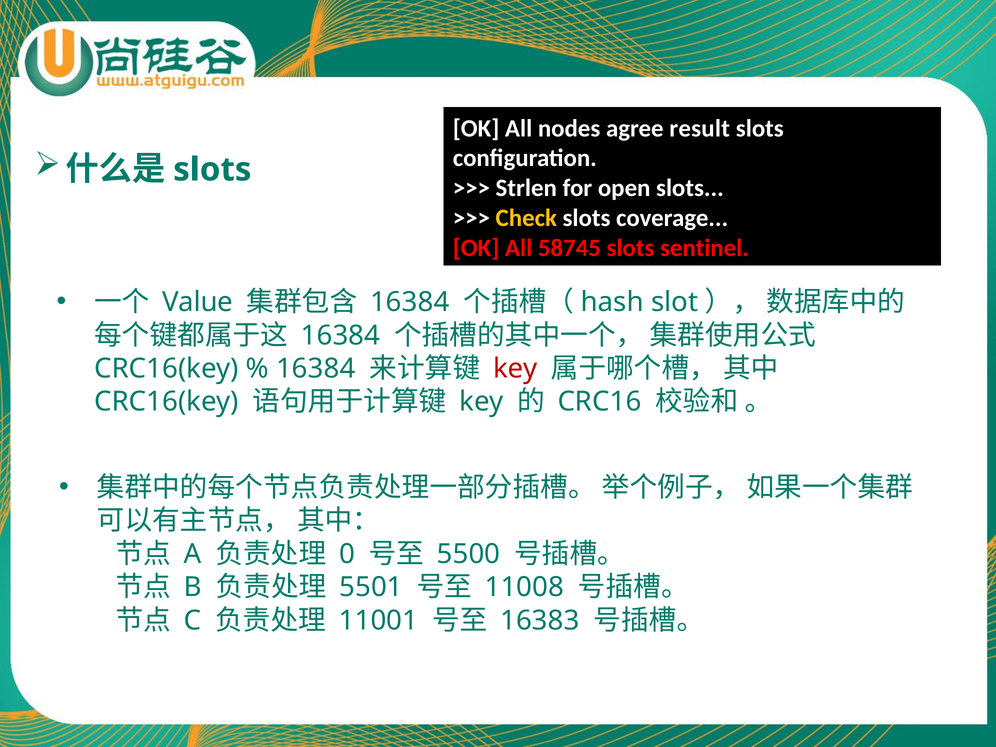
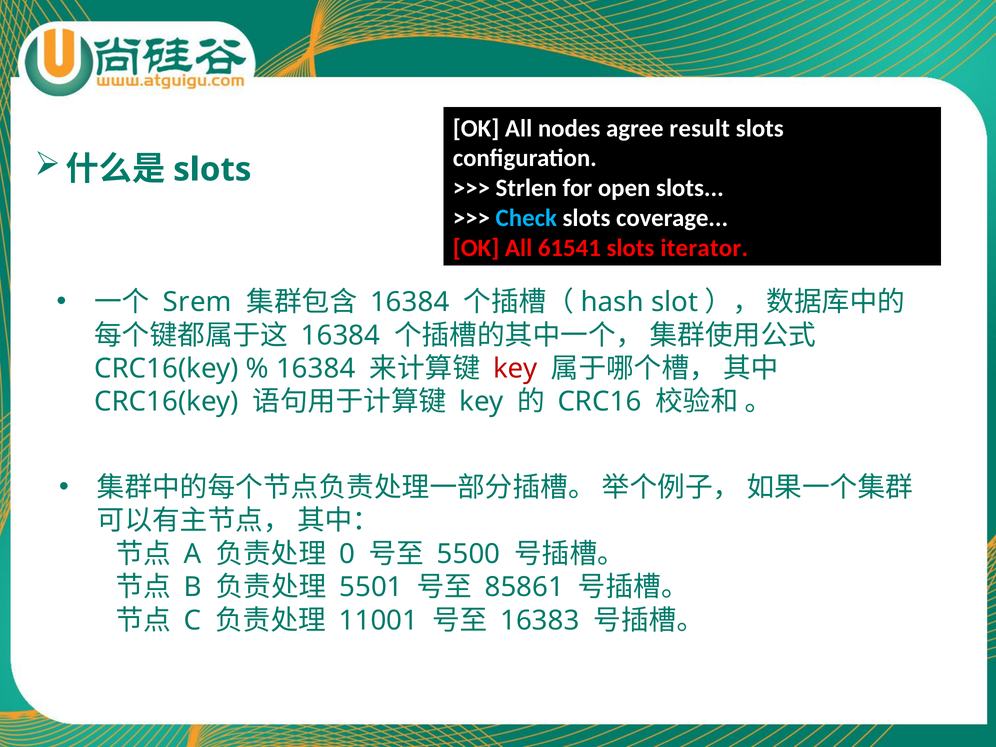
Check colour: yellow -> light blue
58745: 58745 -> 61541
sentinel: sentinel -> iterator
Value: Value -> Srem
11008: 11008 -> 85861
